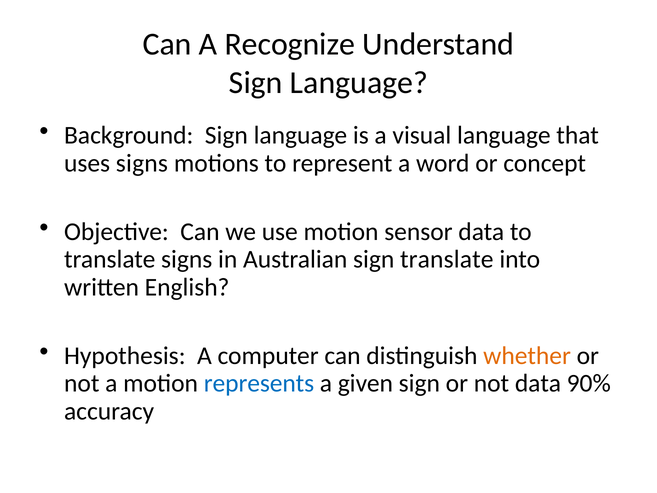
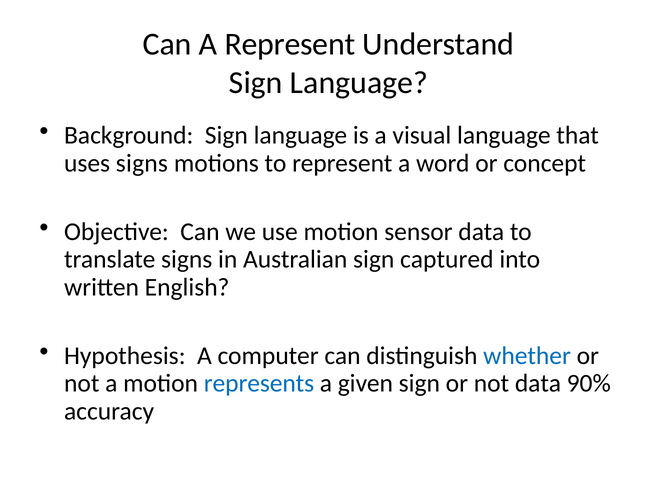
A Recognize: Recognize -> Represent
sign translate: translate -> captured
whether colour: orange -> blue
